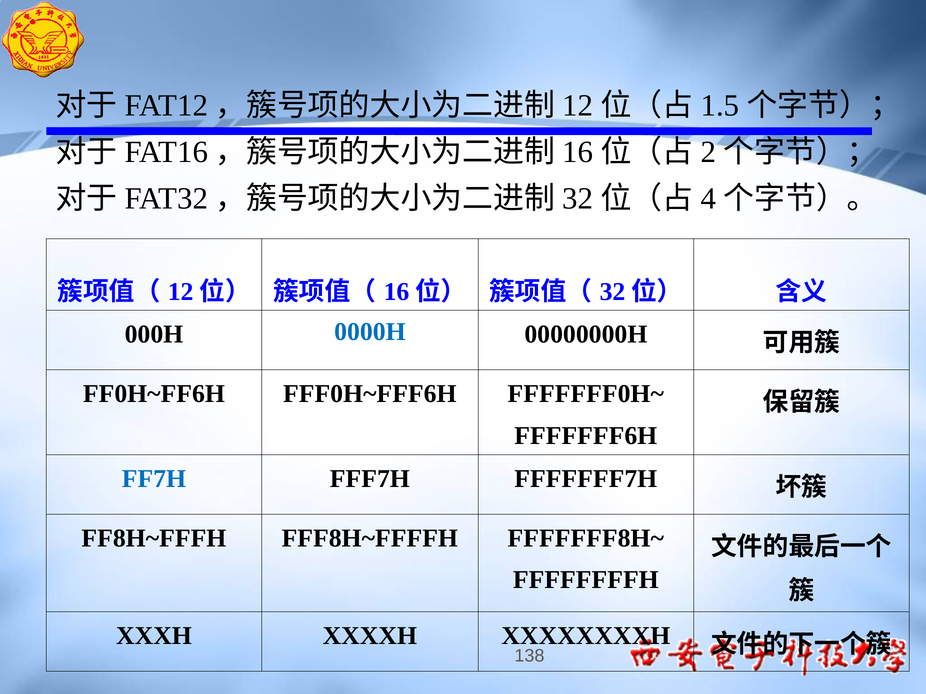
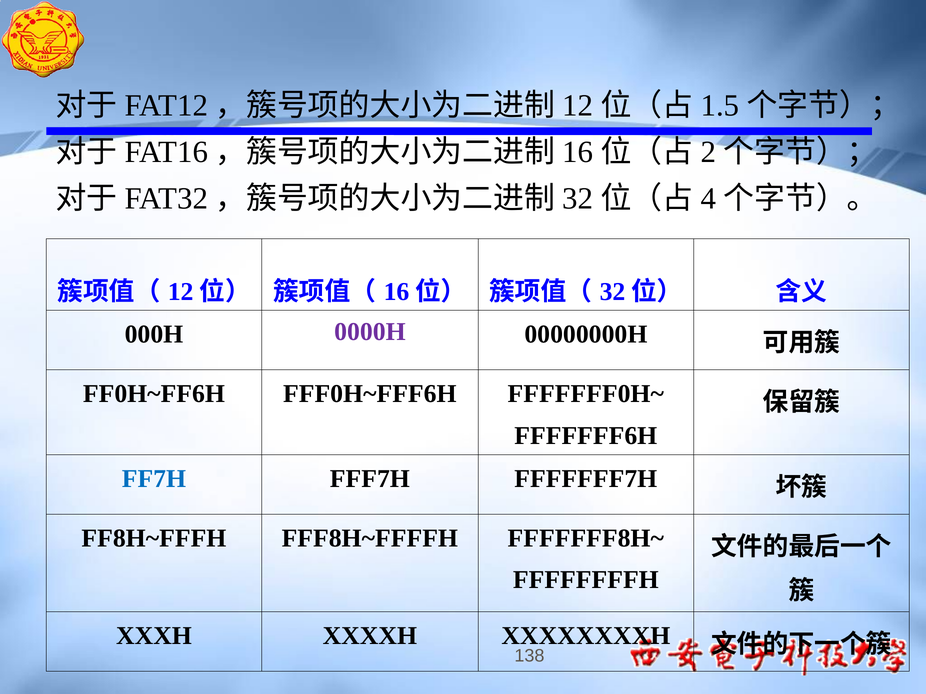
0000H colour: blue -> purple
